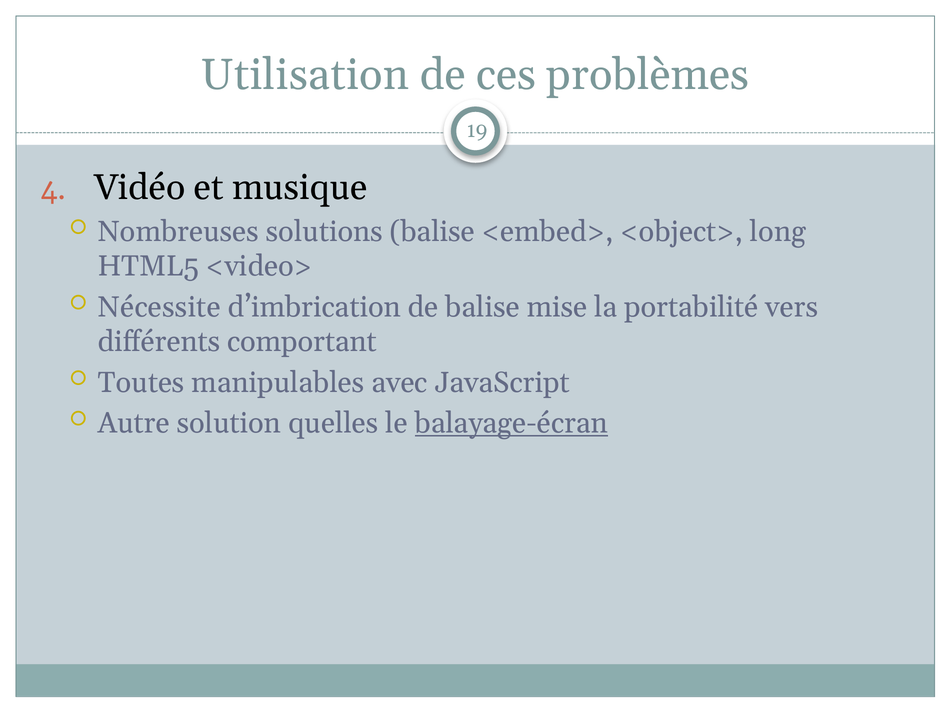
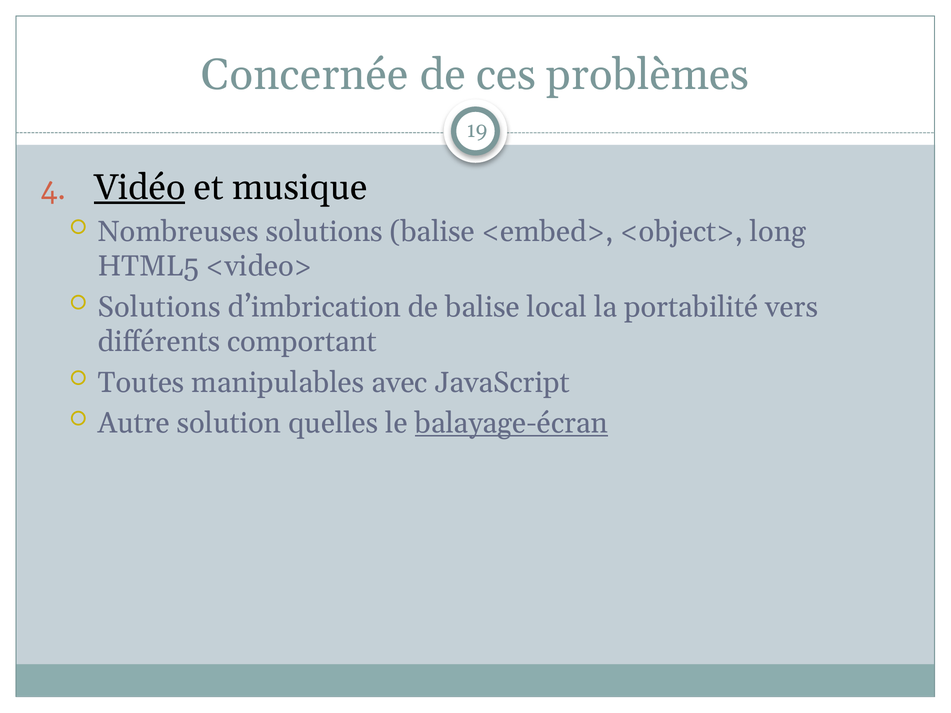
Utilisation: Utilisation -> Concernée
Vidéo underline: none -> present
Nécessite at (159, 307): Nécessite -> Solutions
mise: mise -> local
